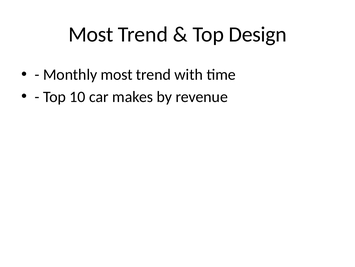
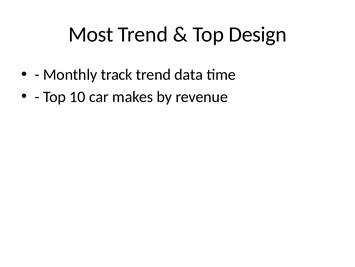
Monthly most: most -> track
with: with -> data
